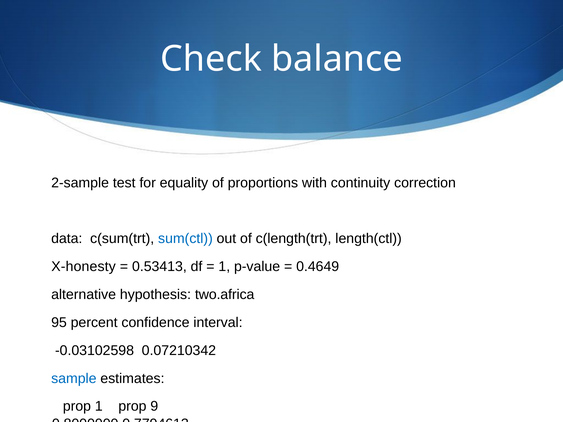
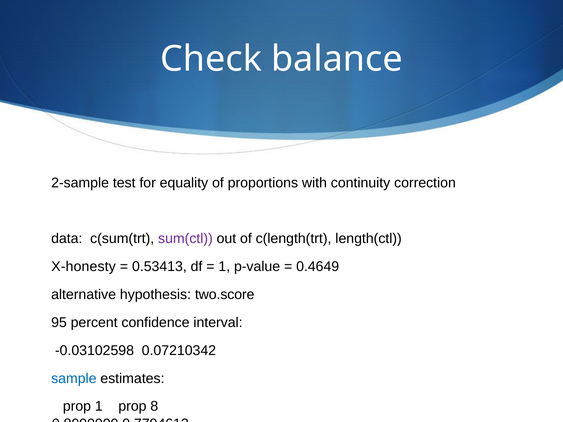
sum(ctl colour: blue -> purple
two.africa: two.africa -> two.score
9: 9 -> 8
